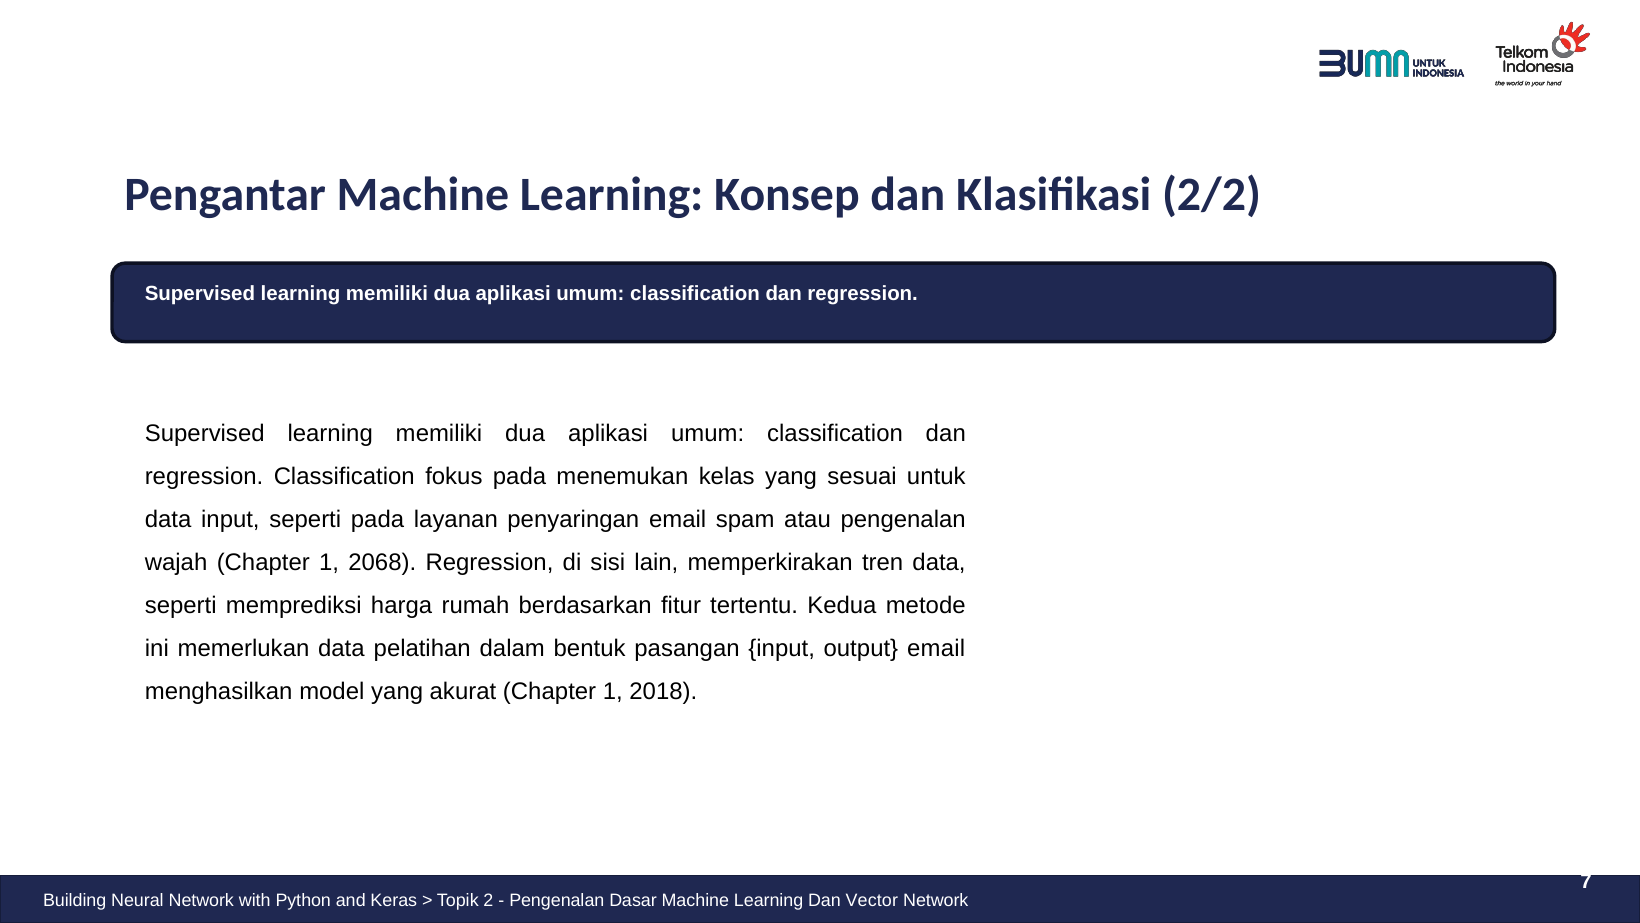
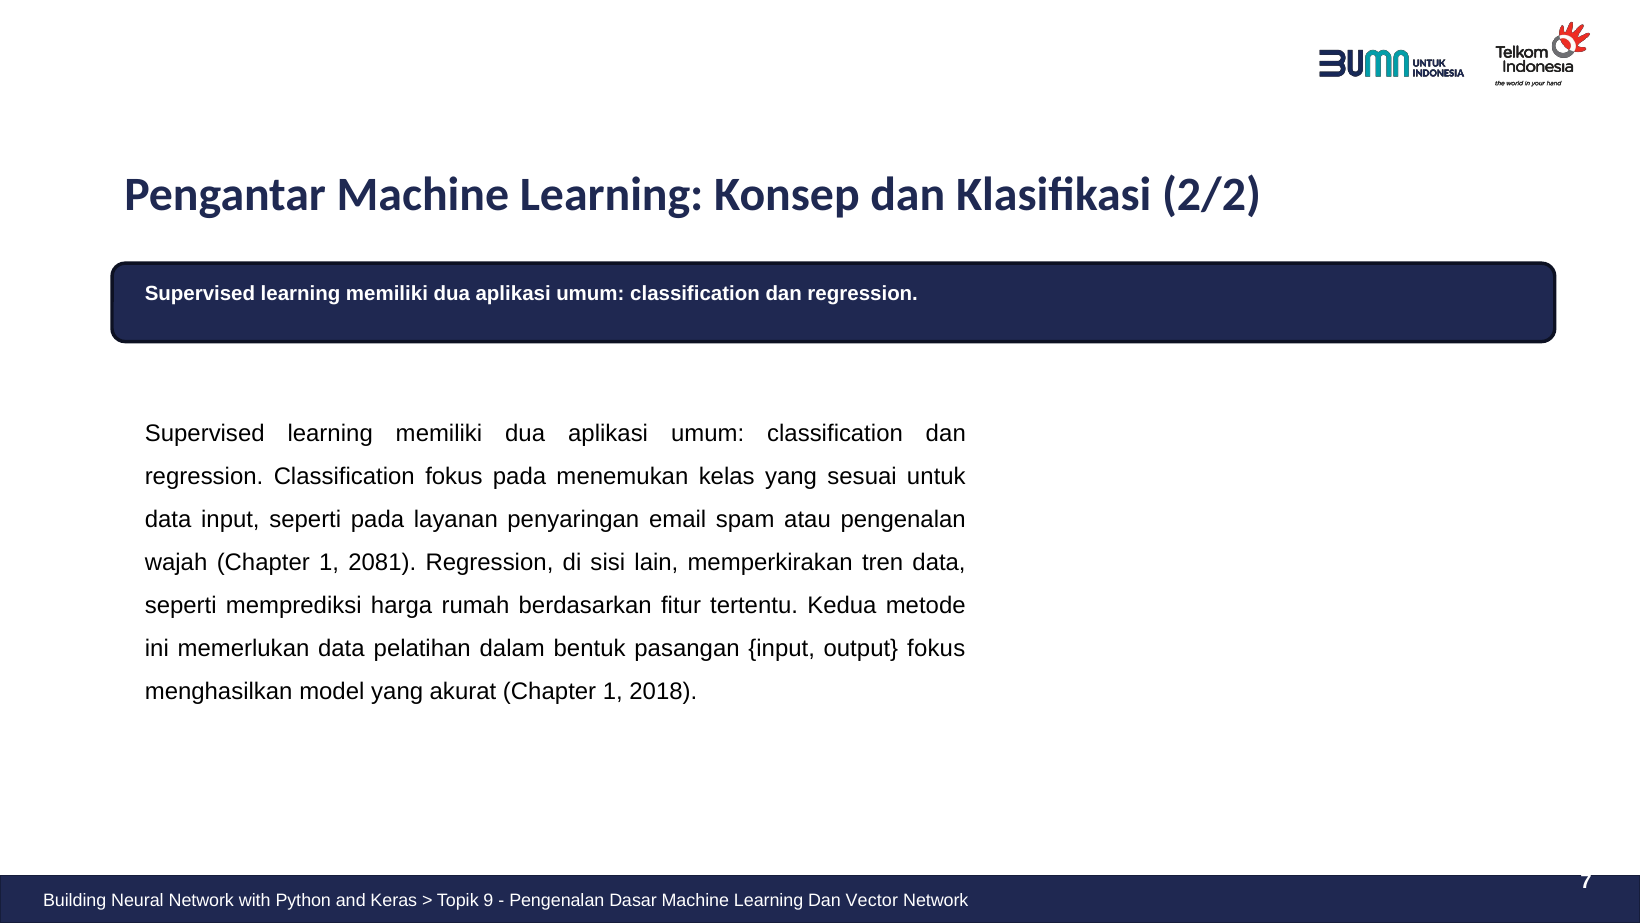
2068: 2068 -> 2081
output email: email -> fokus
2: 2 -> 9
